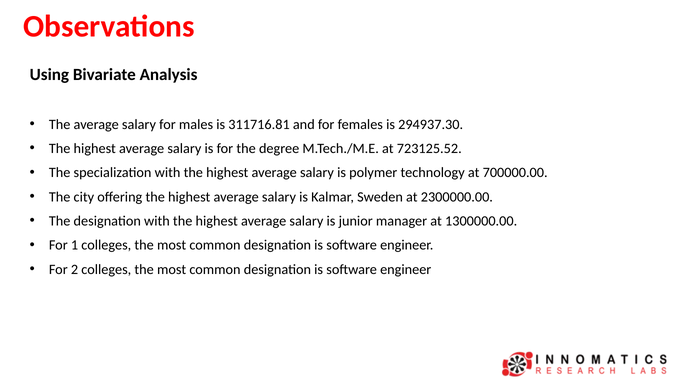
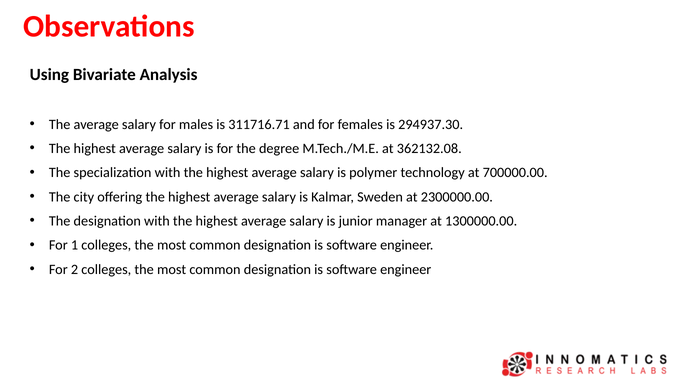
311716.81: 311716.81 -> 311716.71
723125.52: 723125.52 -> 362132.08
